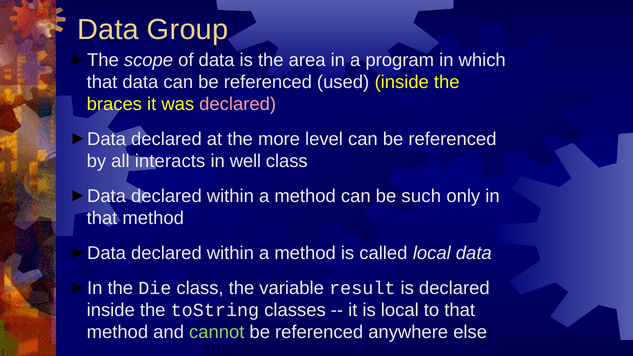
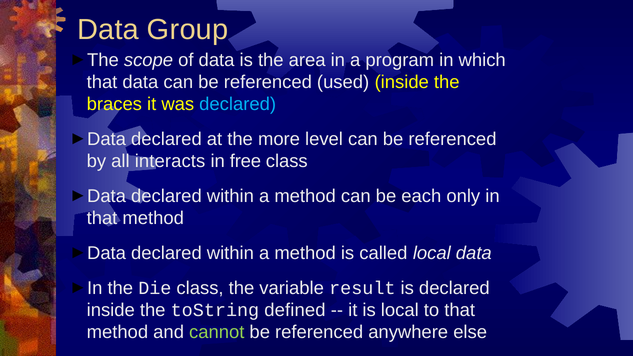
declared at (238, 104) colour: pink -> light blue
well: well -> free
such: such -> each
classes: classes -> defined
